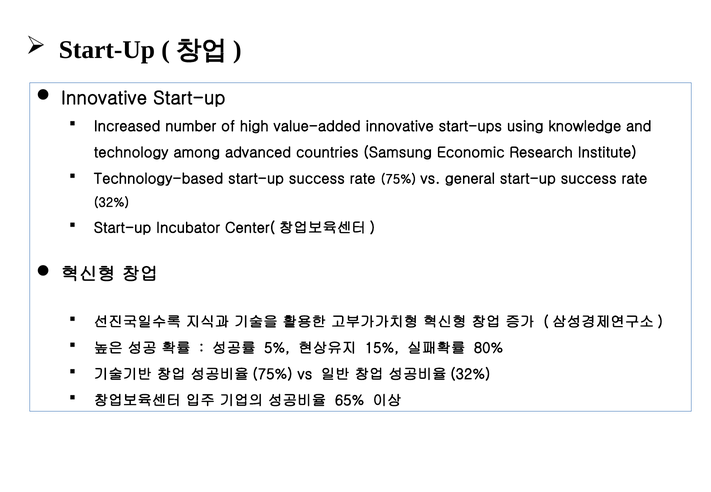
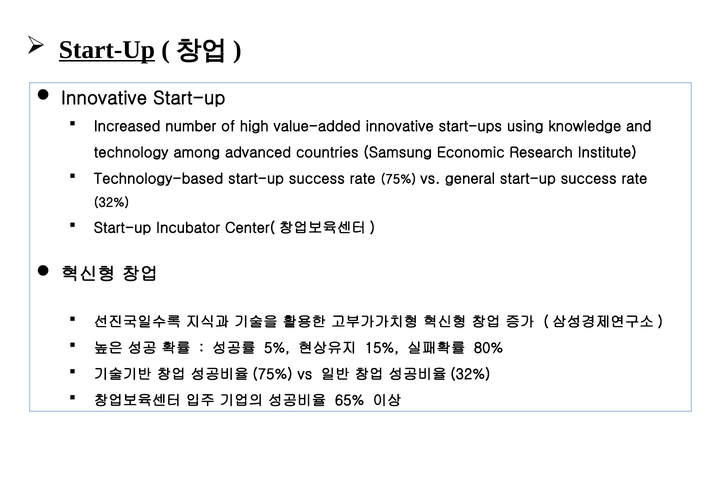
Start-Up at (107, 50) underline: none -> present
